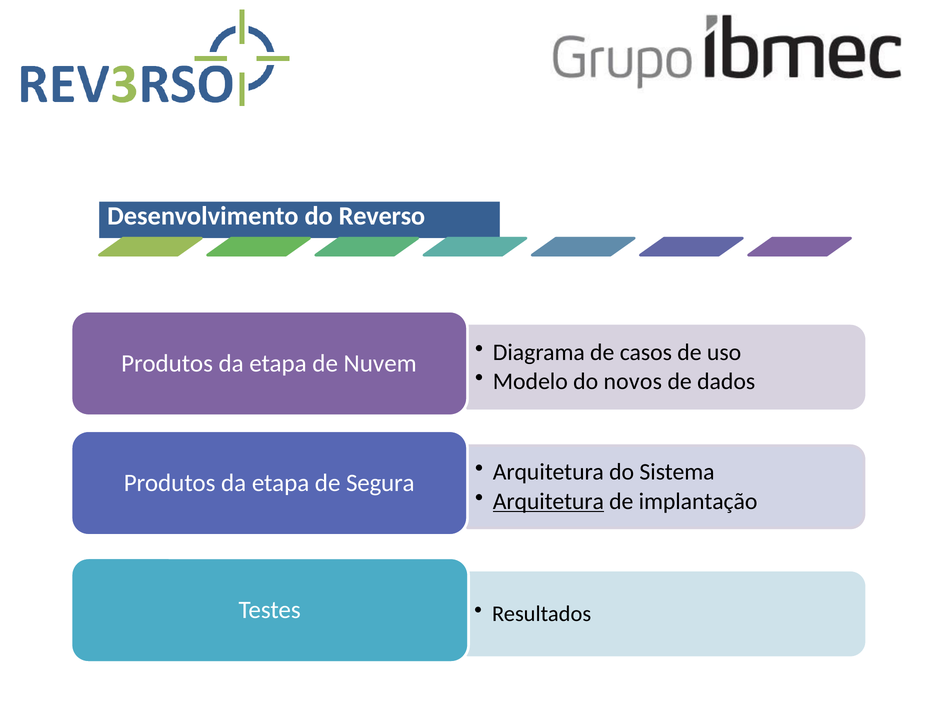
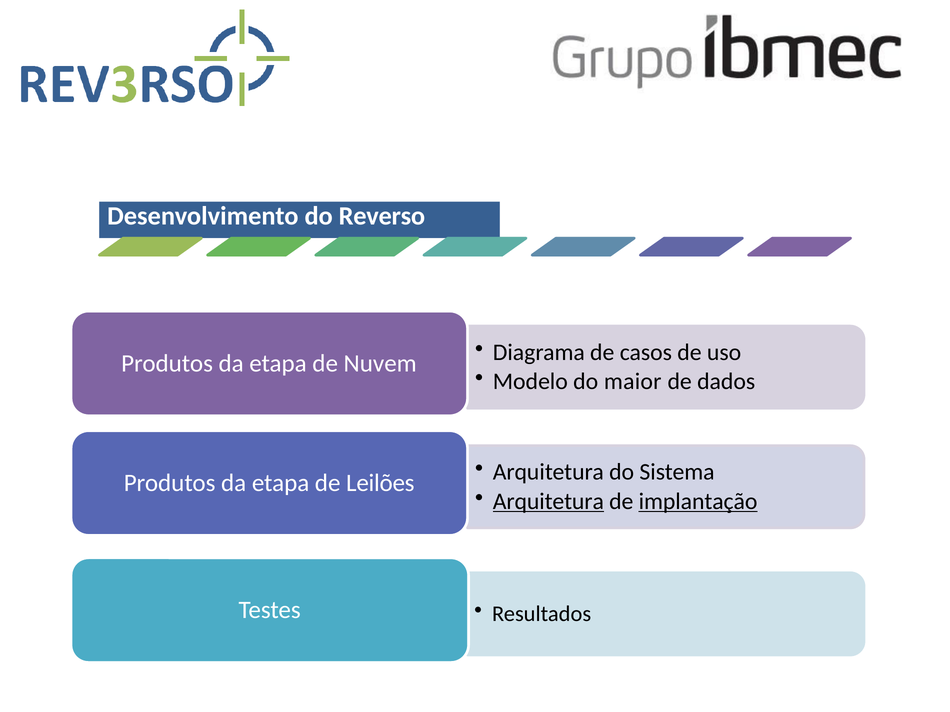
novos: novos -> maior
Segura: Segura -> Leilões
implantação underline: none -> present
